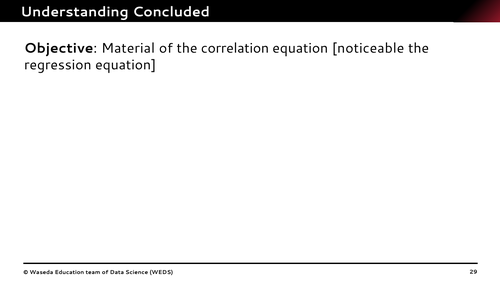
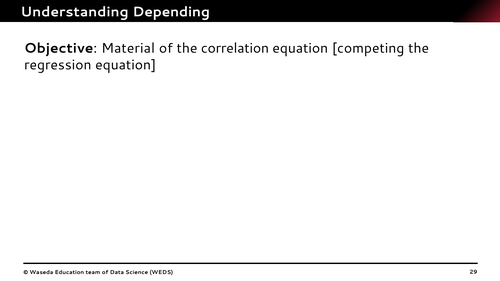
Concluded: Concluded -> Depending
noticeable: noticeable -> competing
